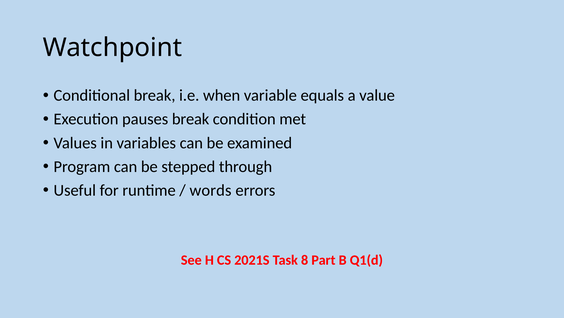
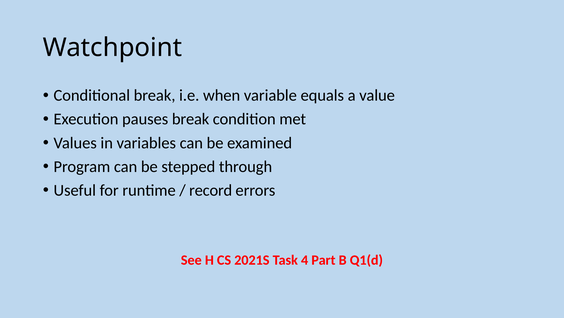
words: words -> record
8: 8 -> 4
